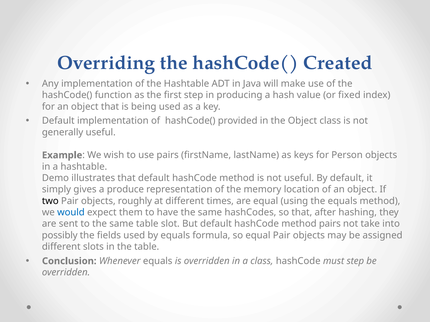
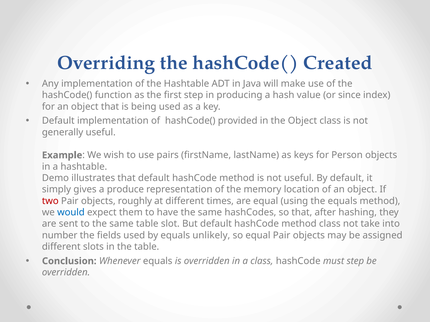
fixed: fixed -> since
two colour: black -> red
method pairs: pairs -> class
possibly: possibly -> number
formula: formula -> unlikely
